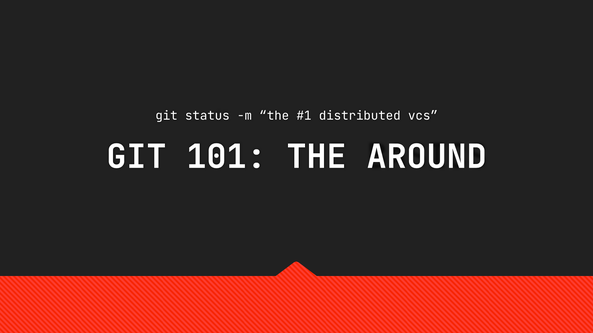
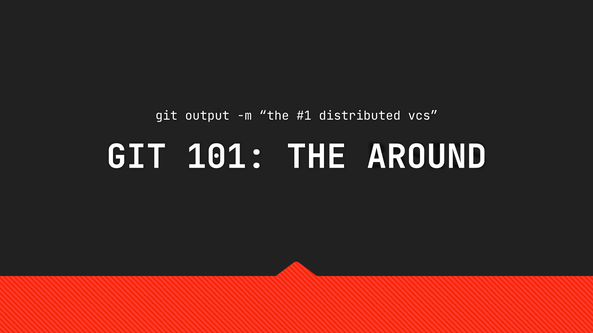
status: status -> output
